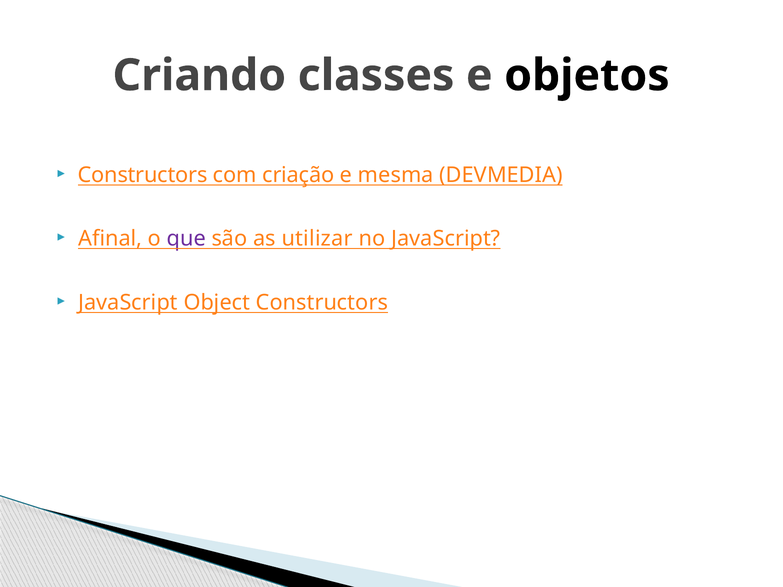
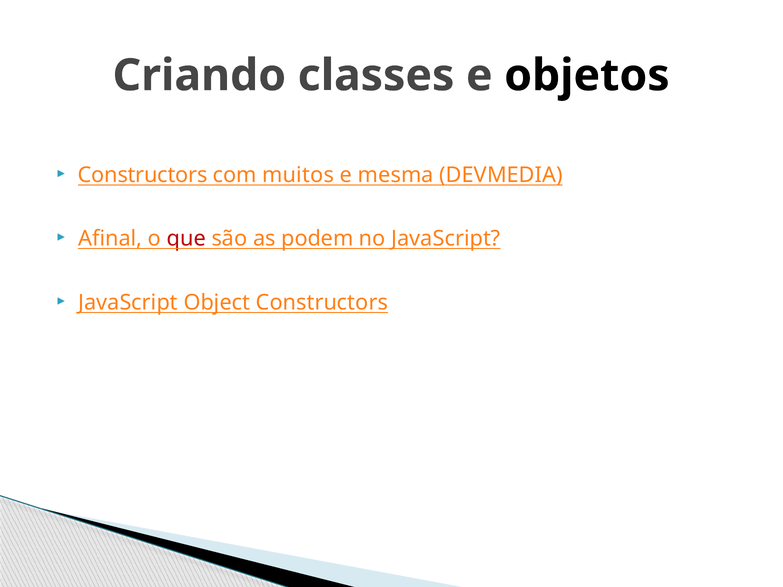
criação: criação -> muitos
que colour: purple -> red
utilizar: utilizar -> podem
